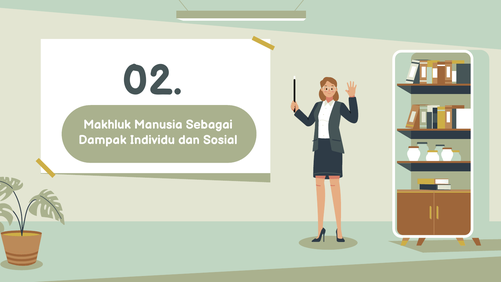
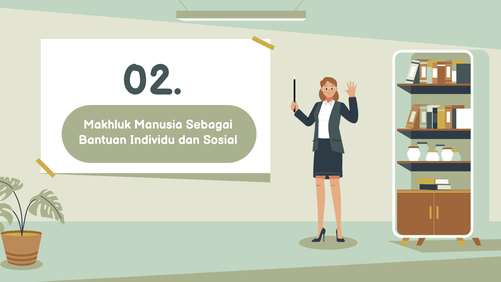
Dampak: Dampak -> Bantuan
